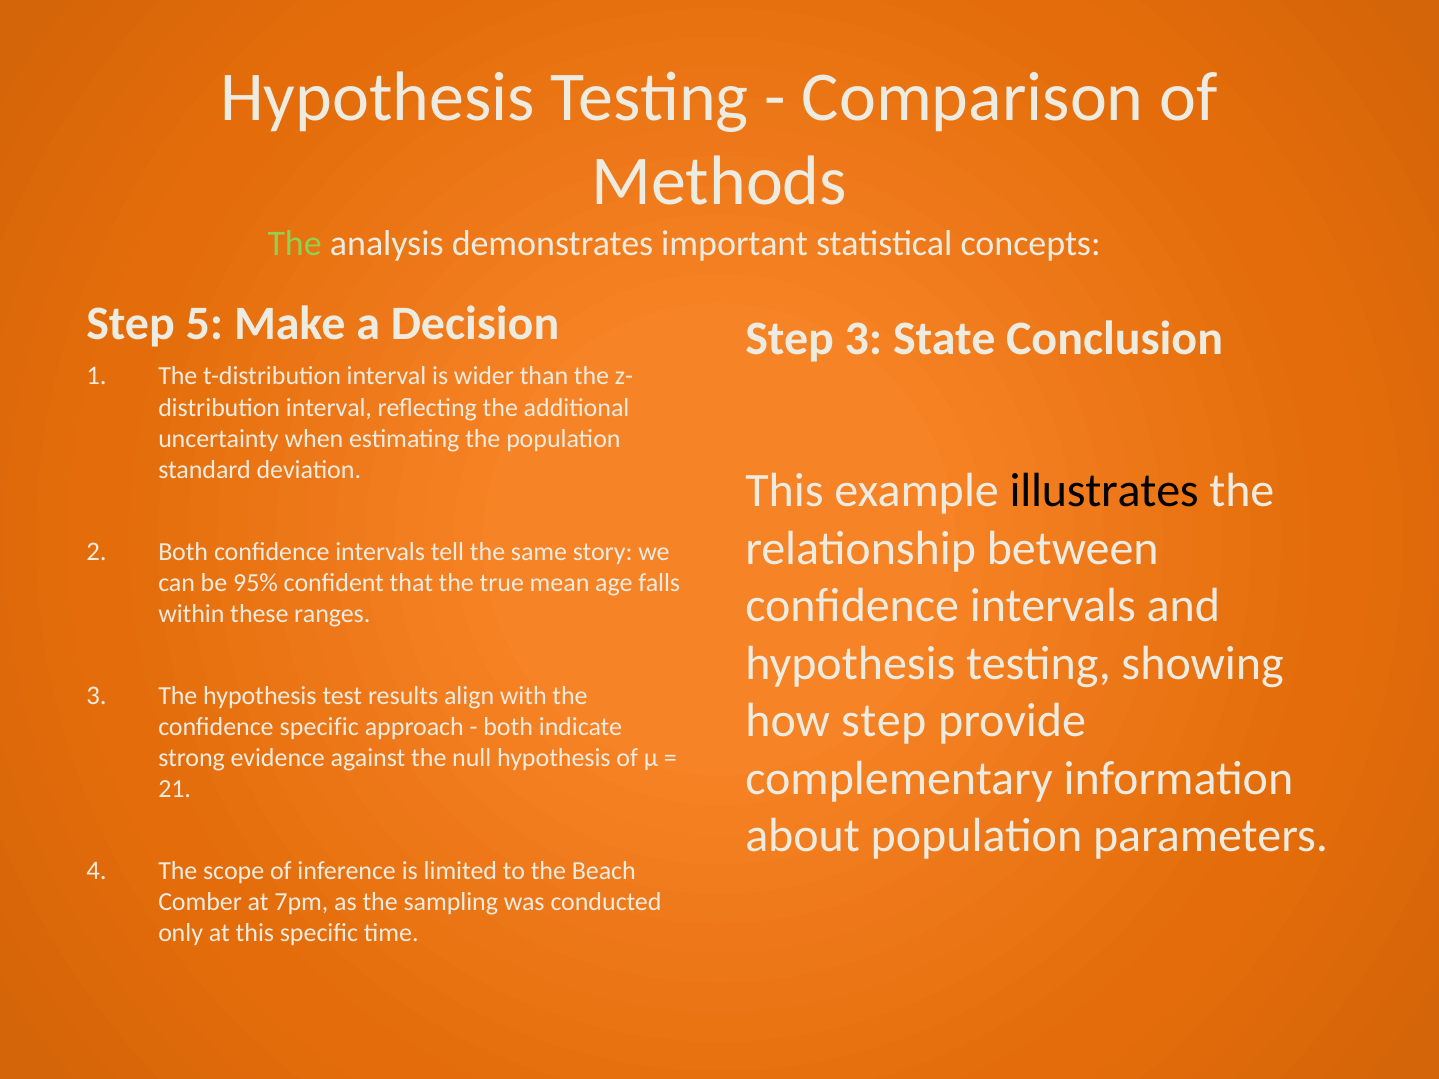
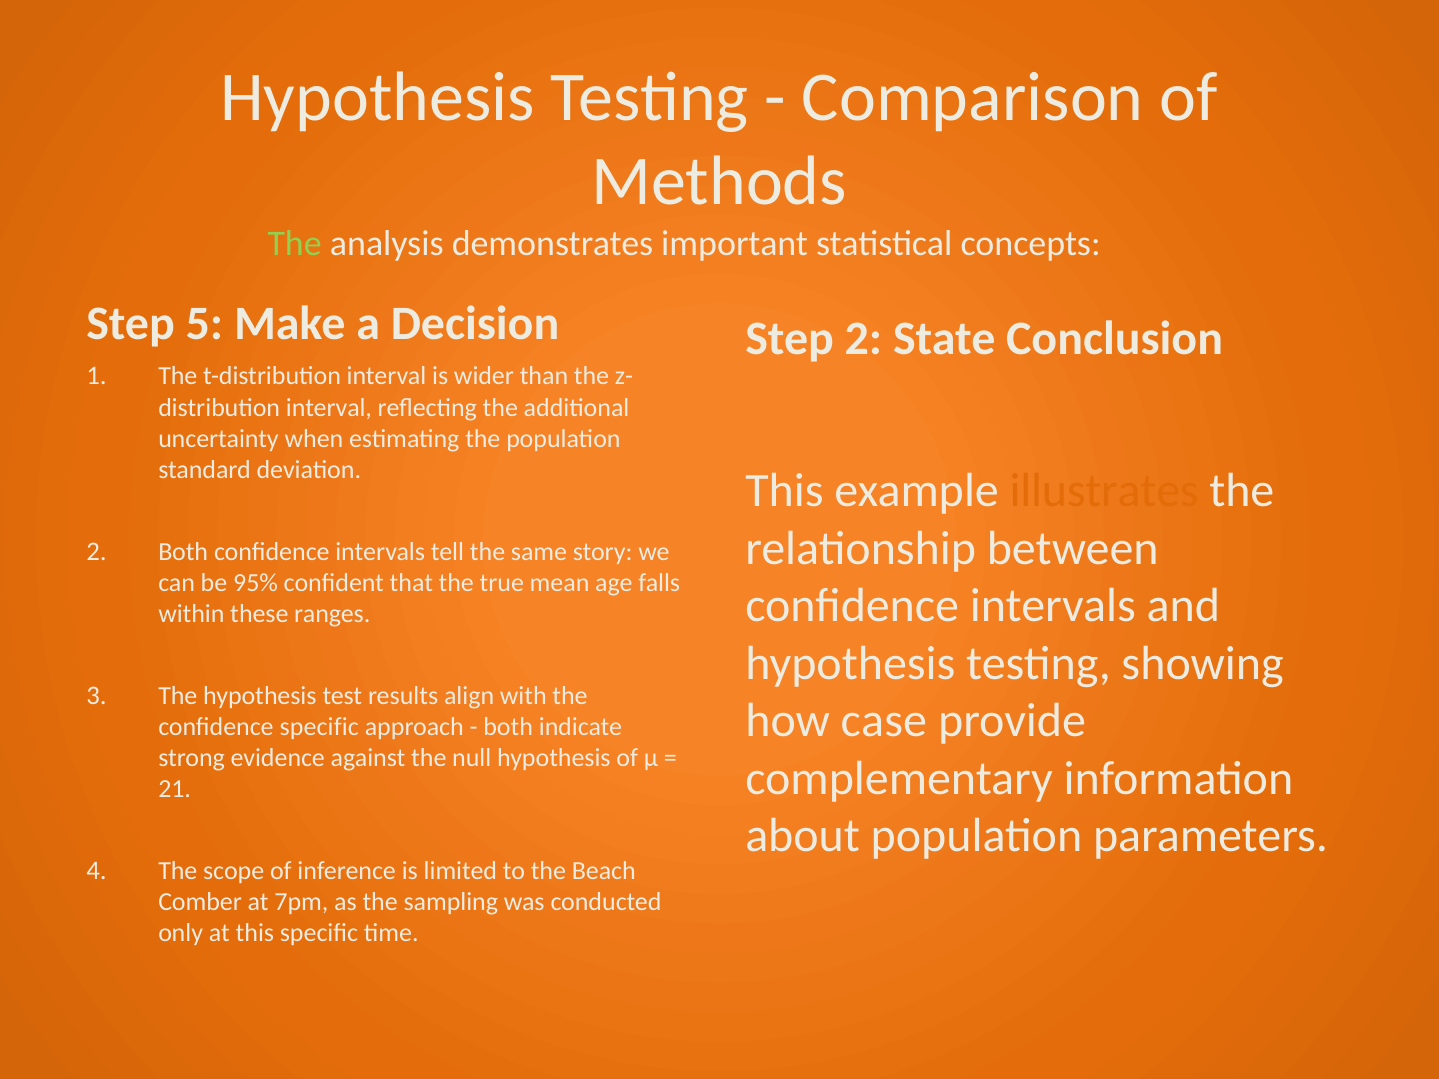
Step 3: 3 -> 2
illustrates colour: black -> orange
how step: step -> case
